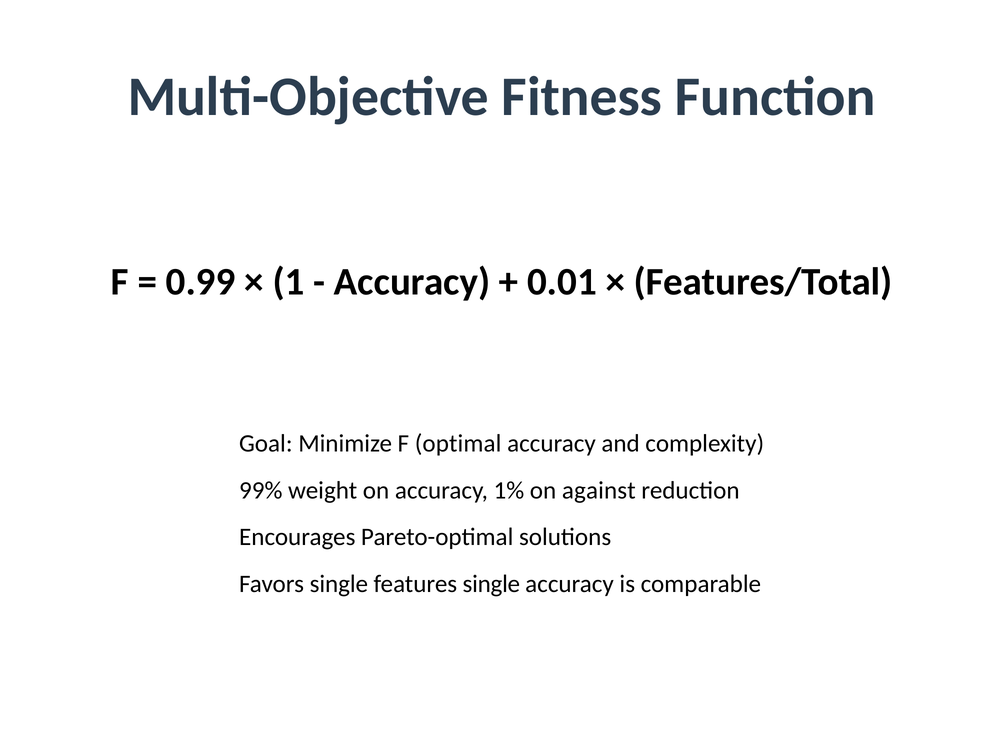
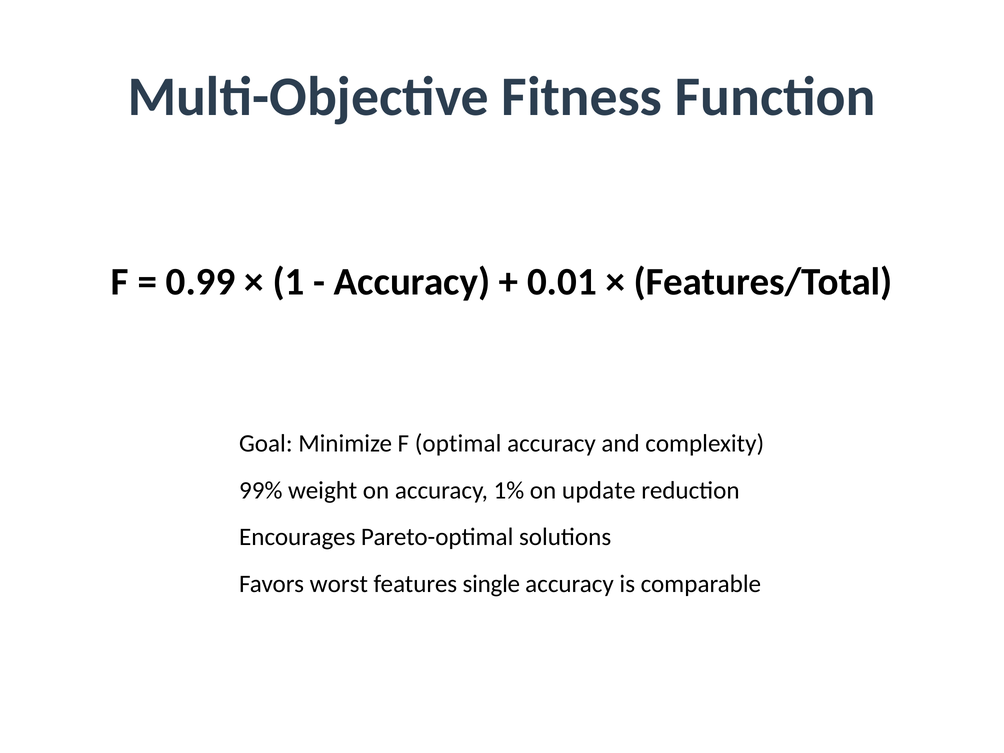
against: against -> update
Favors single: single -> worst
